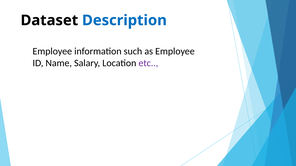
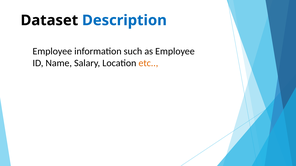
etc colour: purple -> orange
